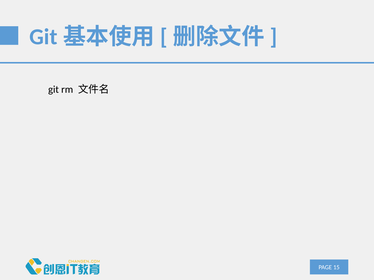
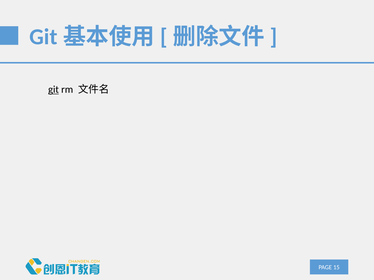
git underline: none -> present
